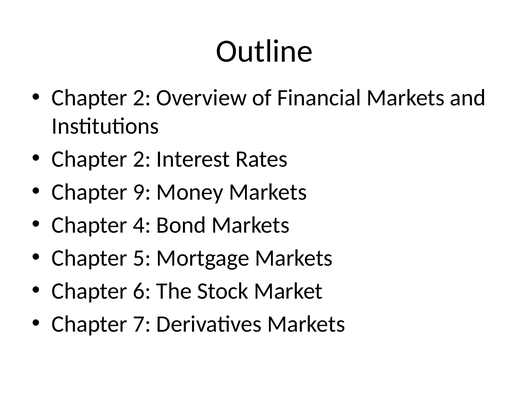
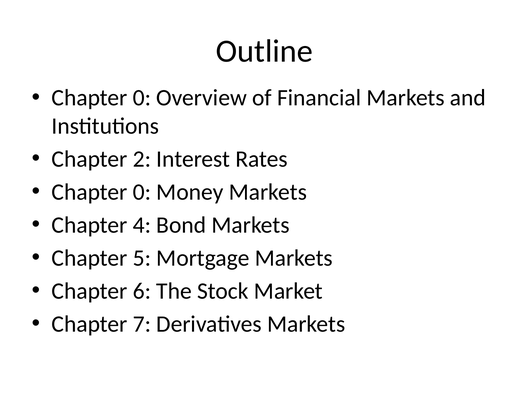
2 at (142, 98): 2 -> 0
9 at (142, 192): 9 -> 0
